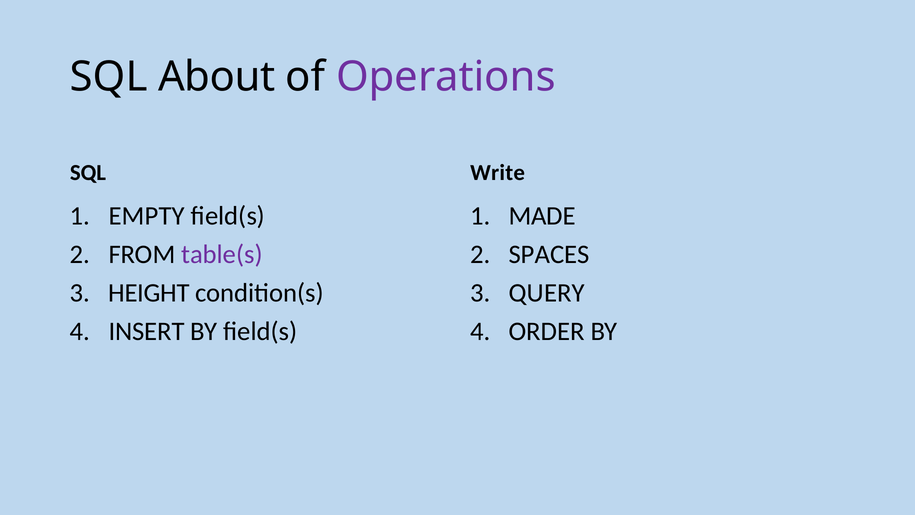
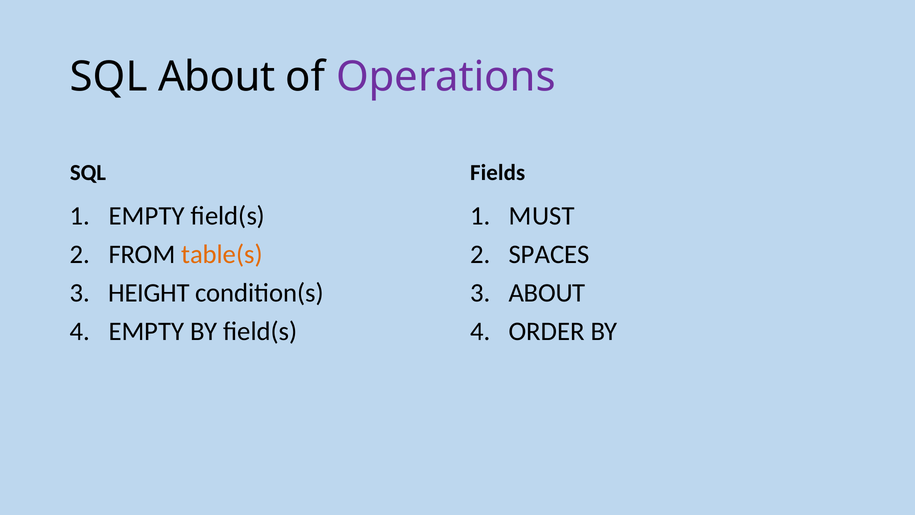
Write: Write -> Fields
MADE: MADE -> MUST
table(s colour: purple -> orange
QUERY at (547, 293): QUERY -> ABOUT
INSERT at (147, 331): INSERT -> EMPTY
